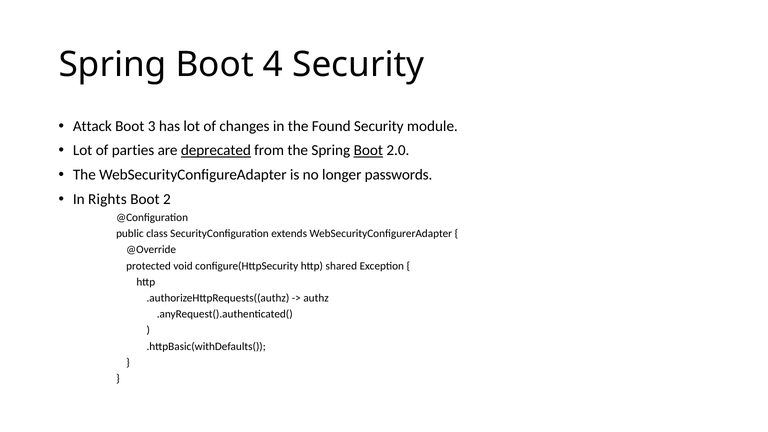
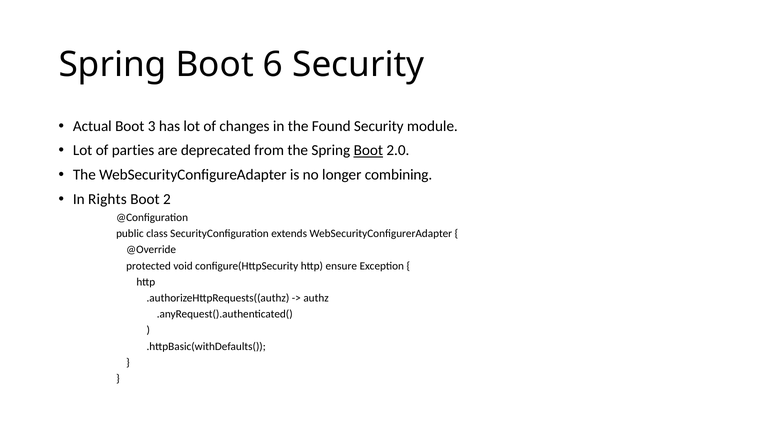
4: 4 -> 6
Attack: Attack -> Actual
deprecated underline: present -> none
passwords: passwords -> combining
shared: shared -> ensure
